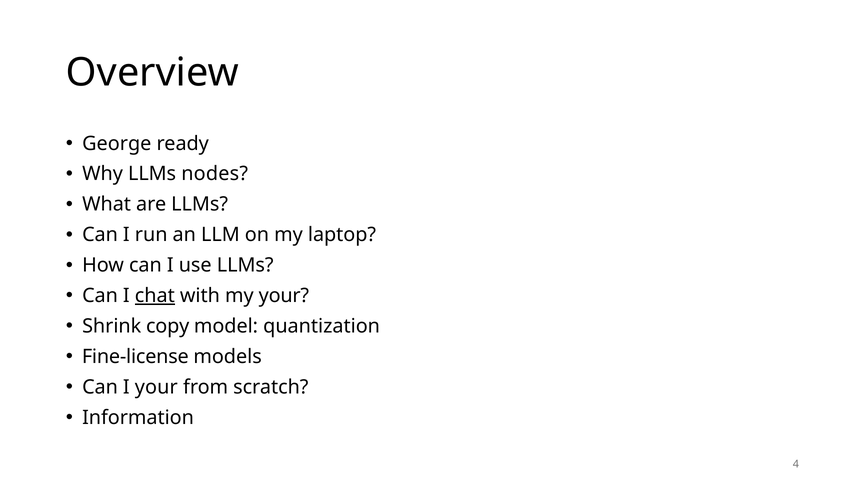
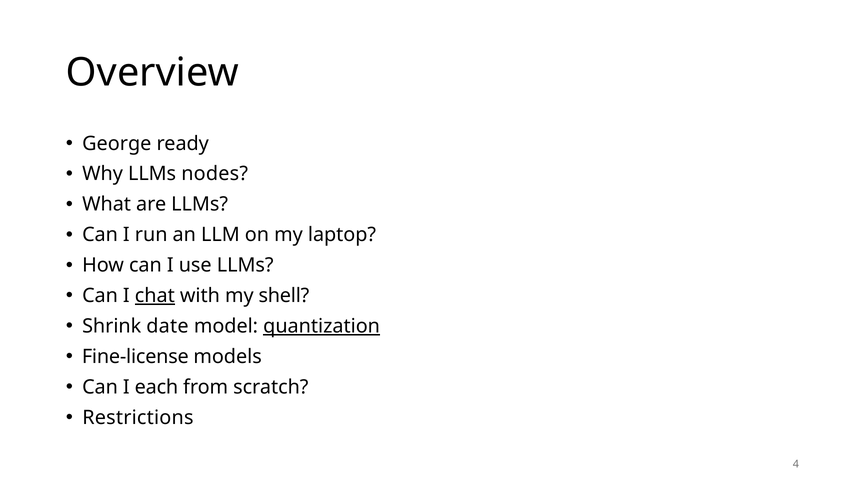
my your: your -> shell
copy: copy -> date
quantization underline: none -> present
I your: your -> each
Information: Information -> Restrictions
